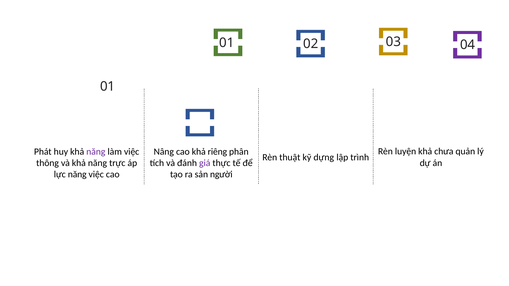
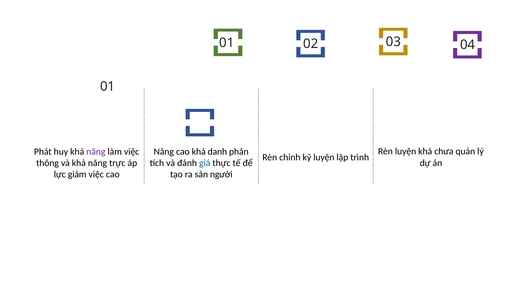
riêng: riêng -> danh
thuật: thuật -> chỉnh
kỹ dựng: dựng -> luyện
giá colour: purple -> blue
lực năng: năng -> giảm
